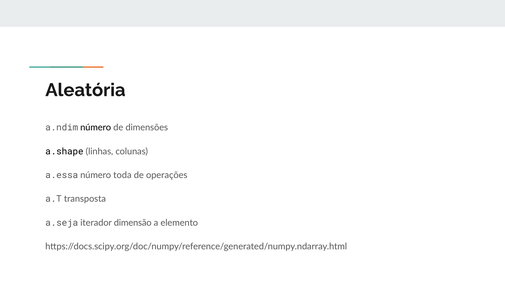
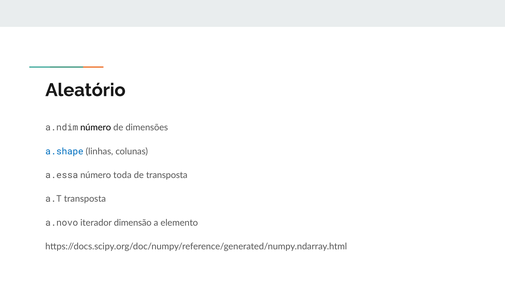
Aleatória: Aleatória -> Aleatório
a.shape colour: black -> blue
de operações: operações -> transposta
a.seja: a.seja -> a.novo
